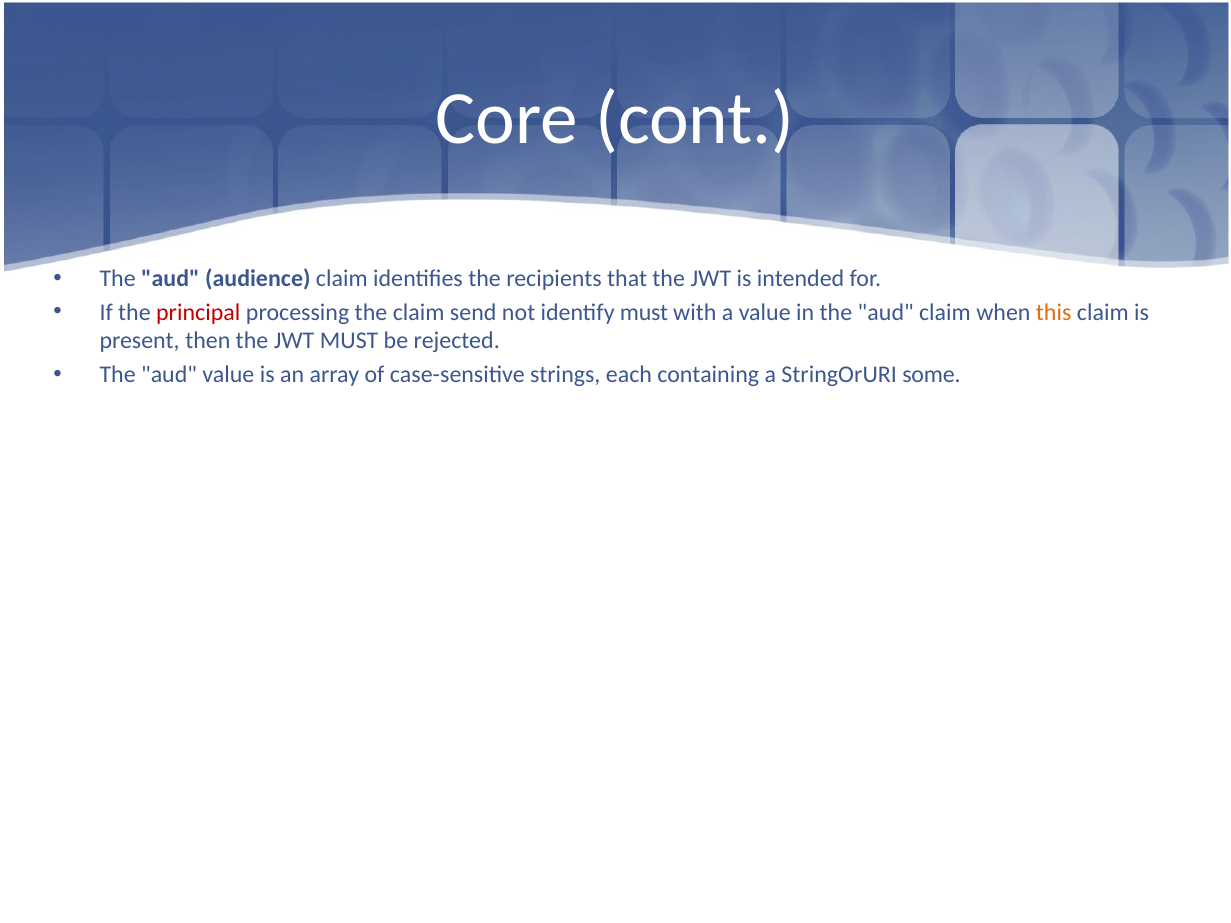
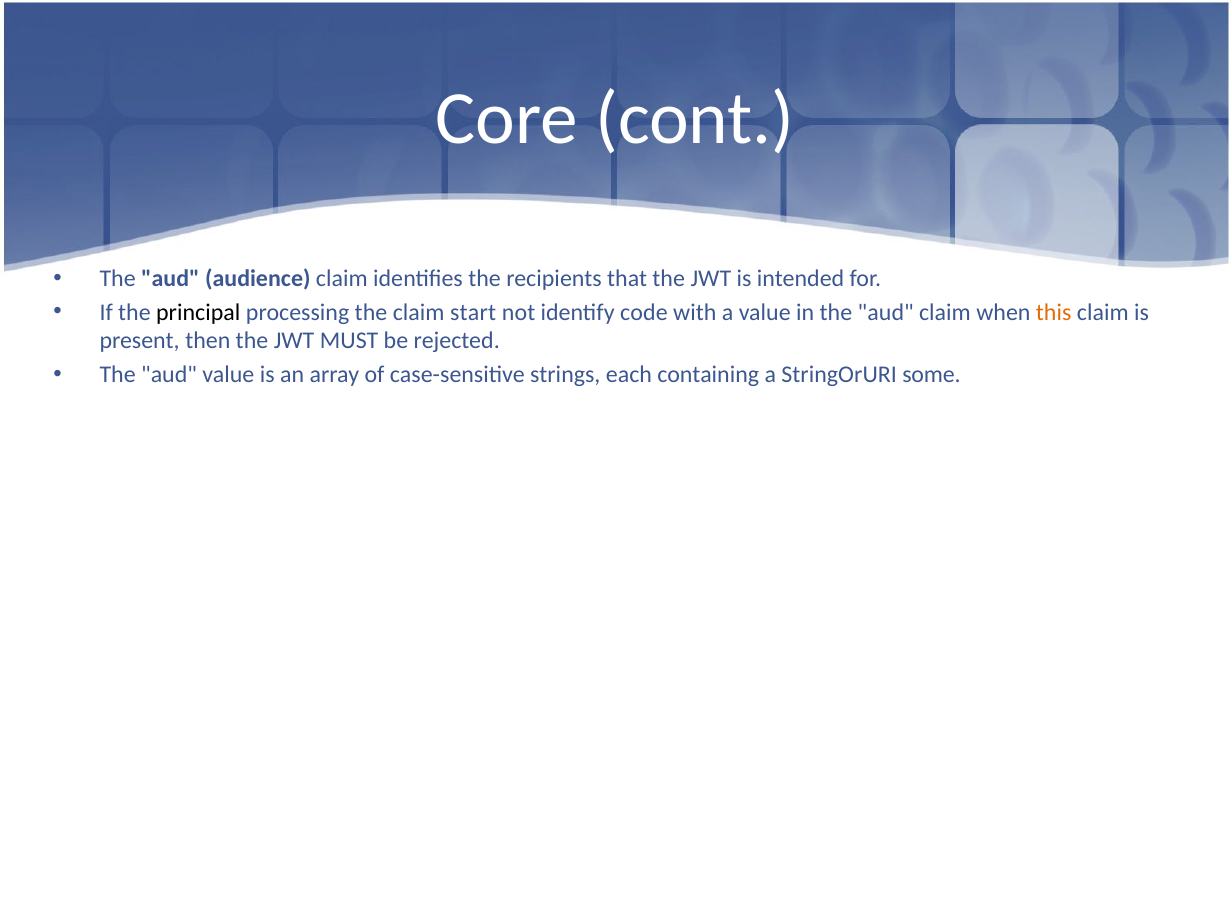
principal colour: red -> black
send: send -> start
identify must: must -> code
